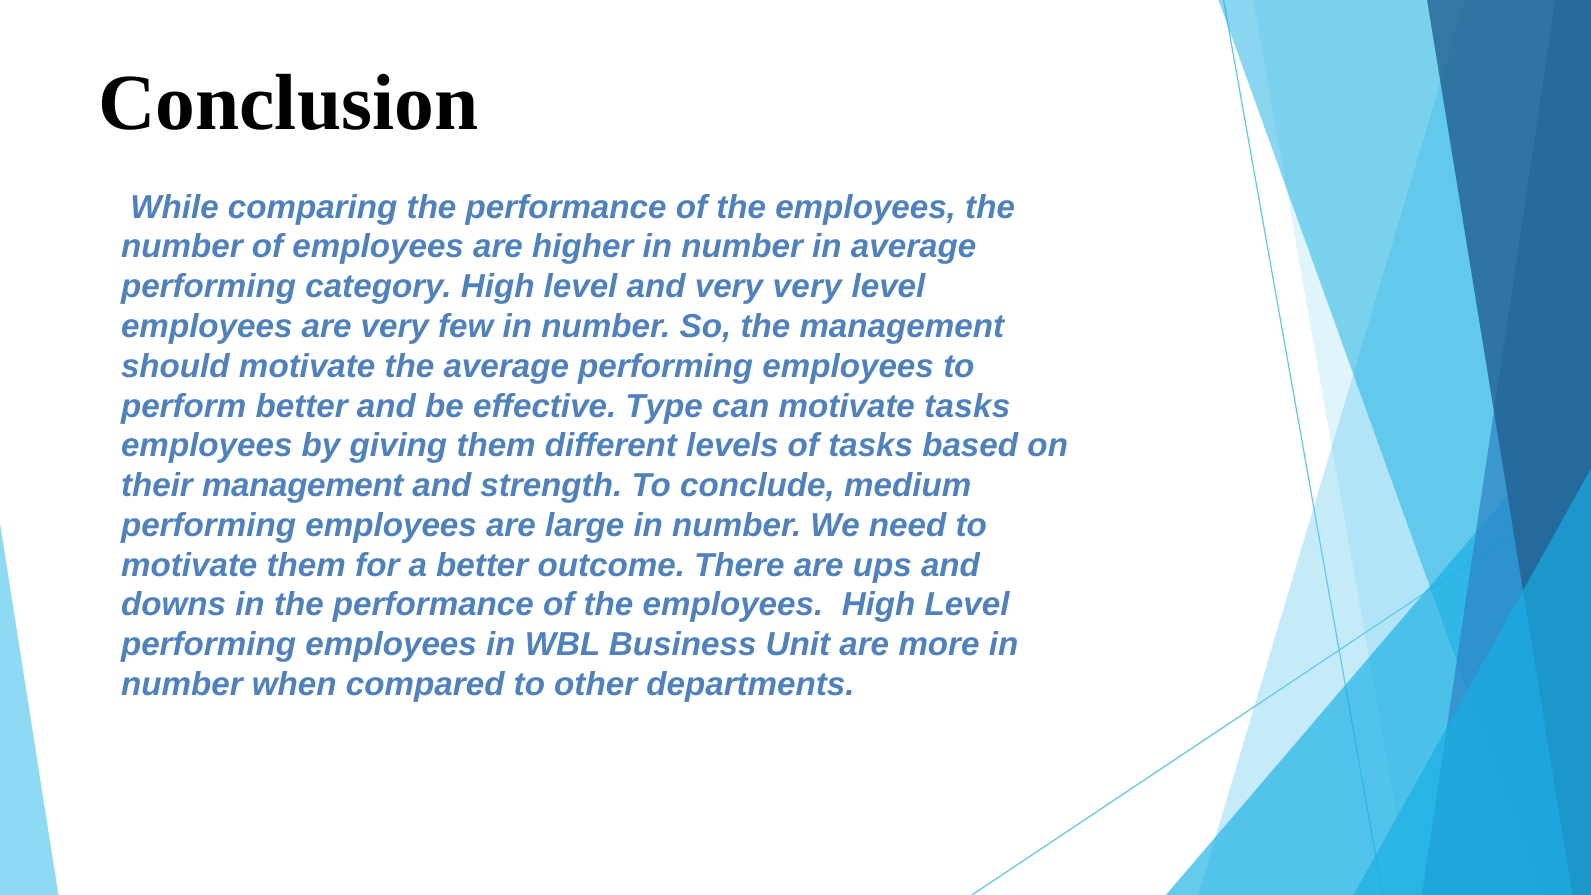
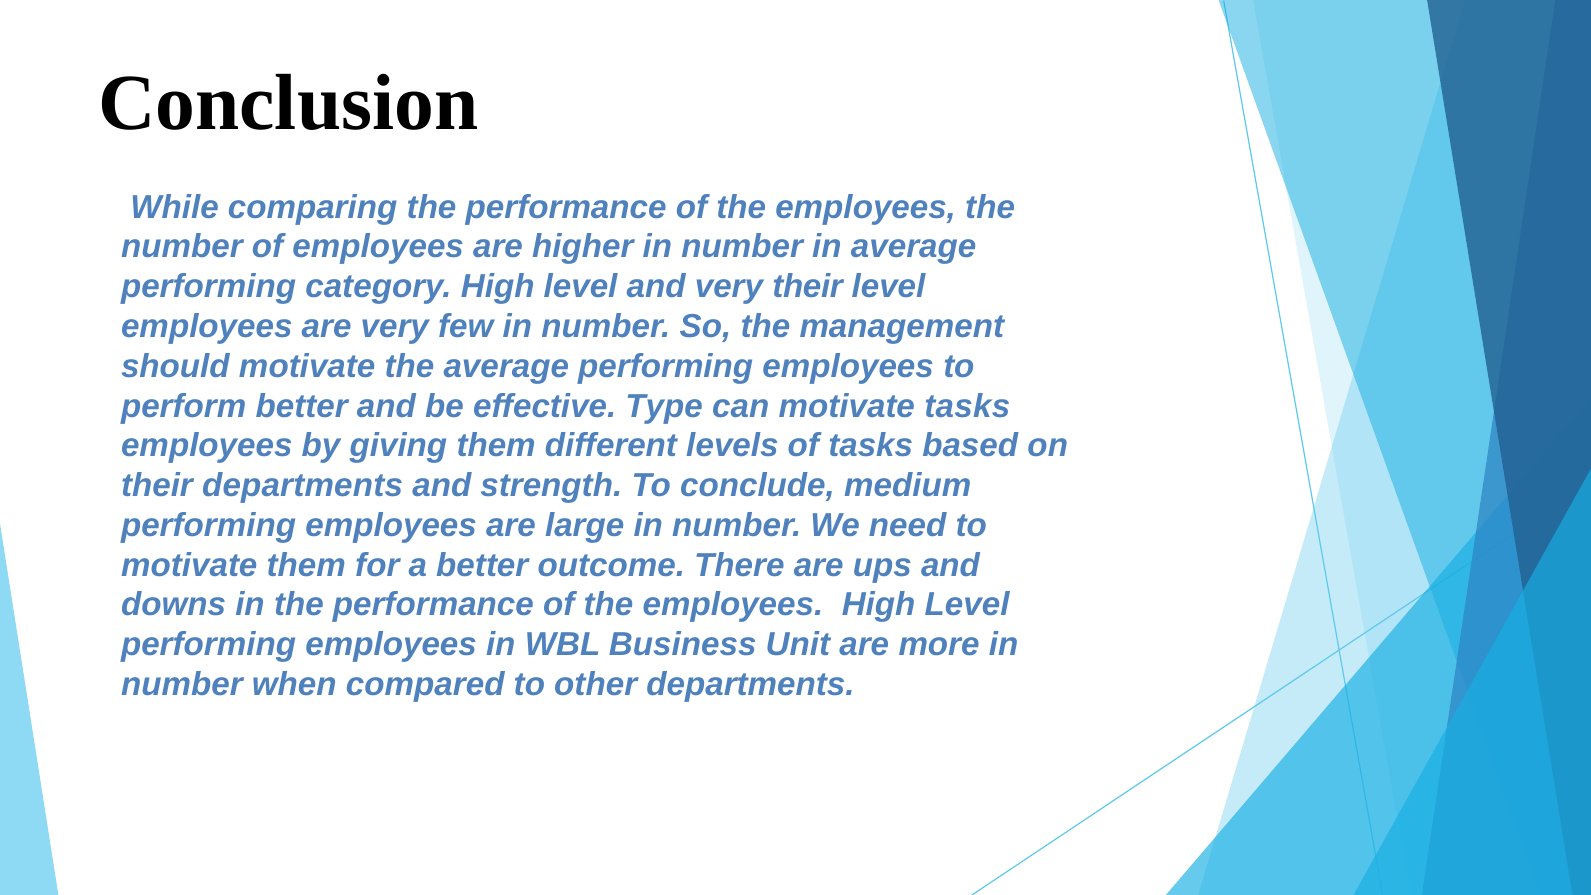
very very: very -> their
their management: management -> departments
